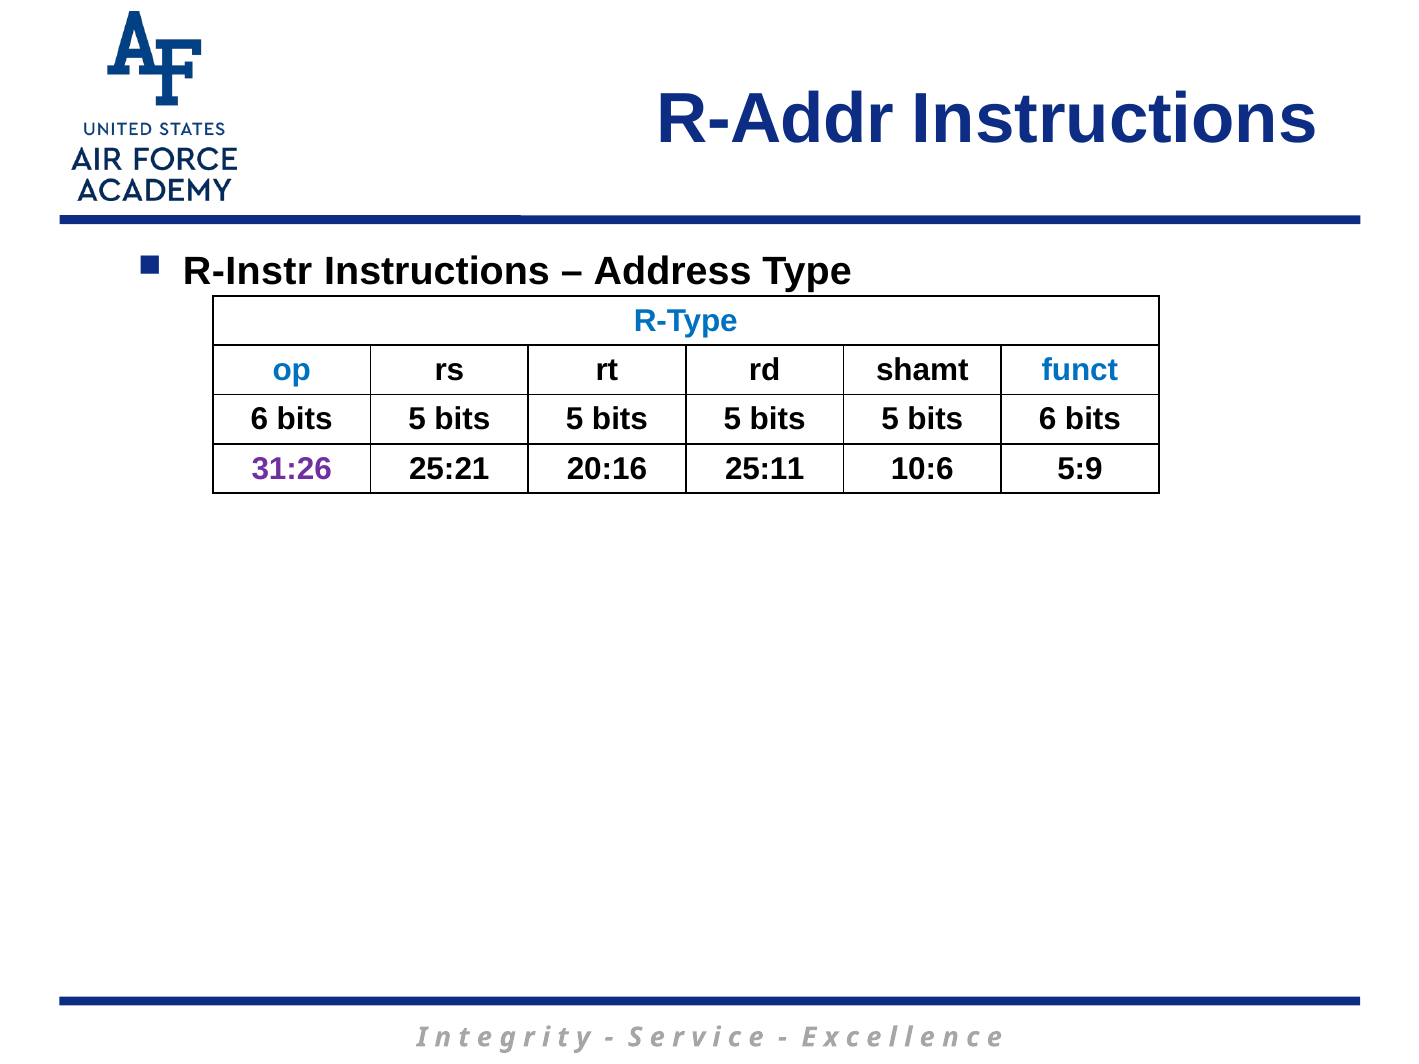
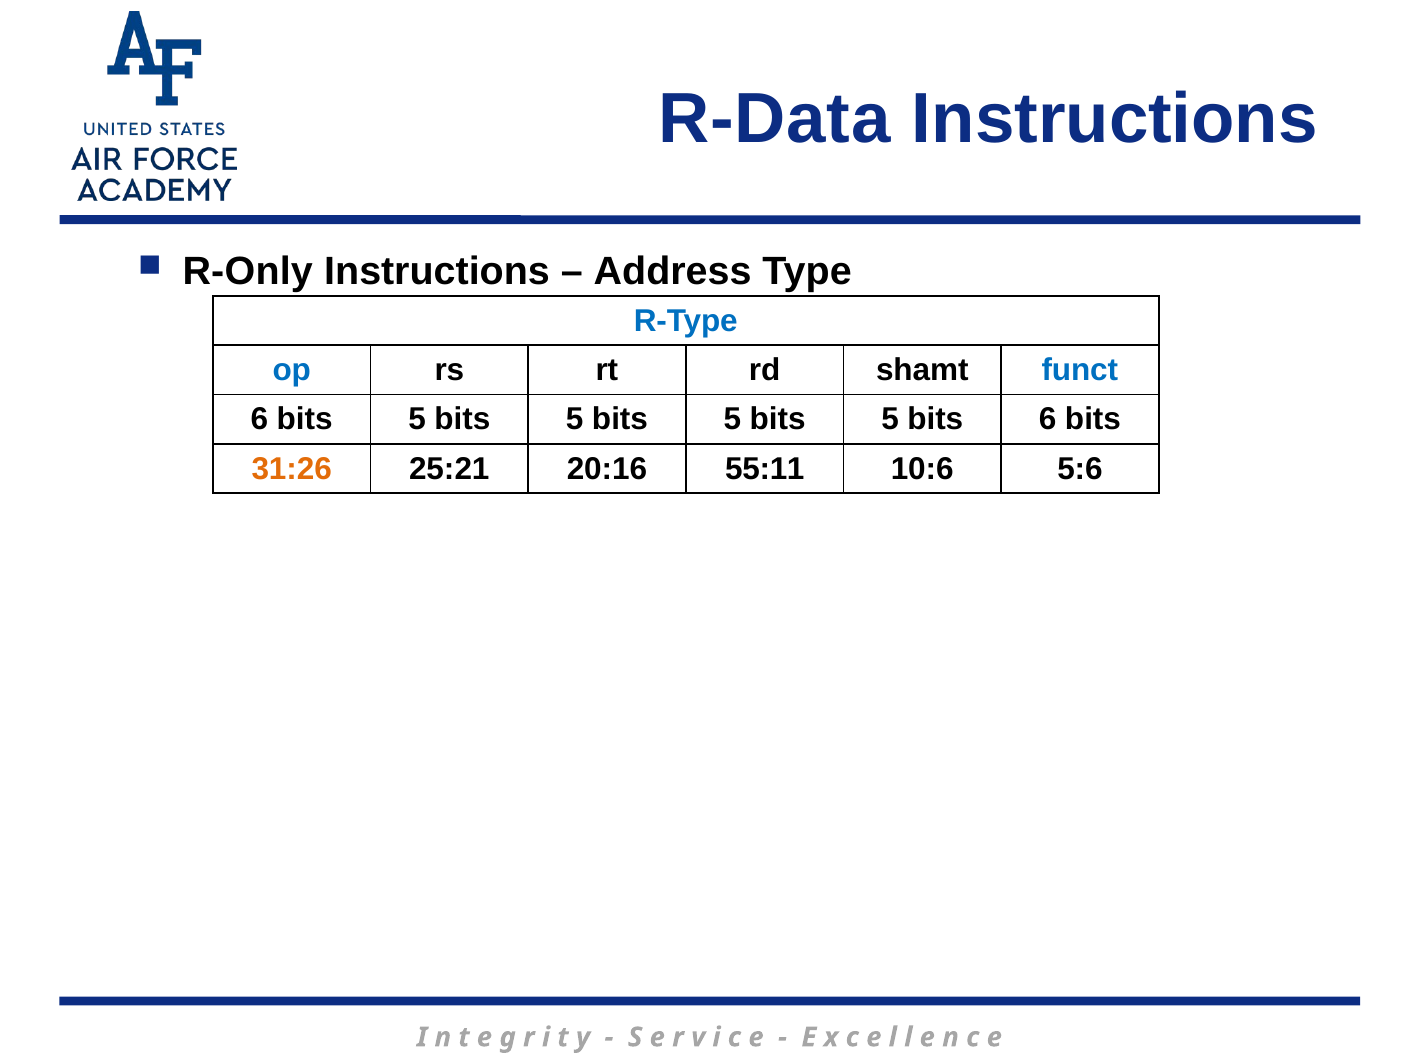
R-Addr: R-Addr -> R-Data
R-Instr: R-Instr -> R-Only
31:26 colour: purple -> orange
25:11: 25:11 -> 55:11
5:9: 5:9 -> 5:6
